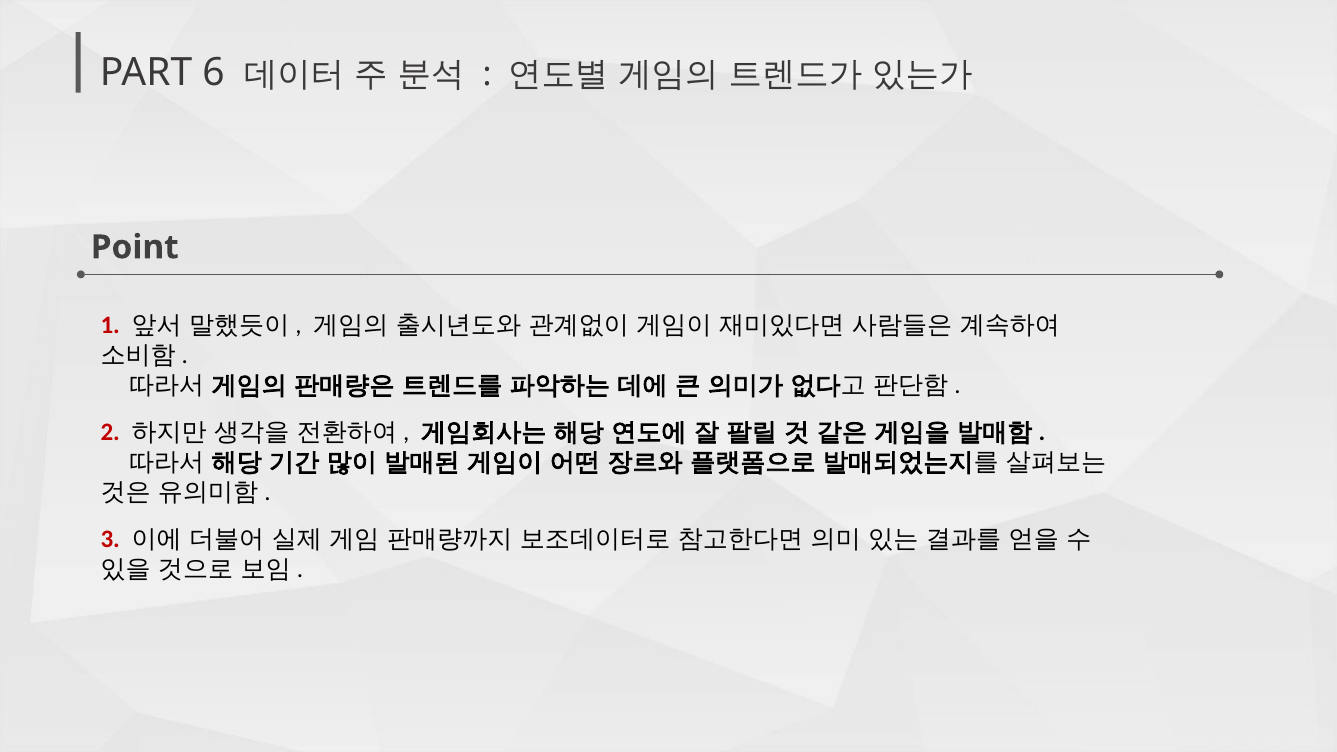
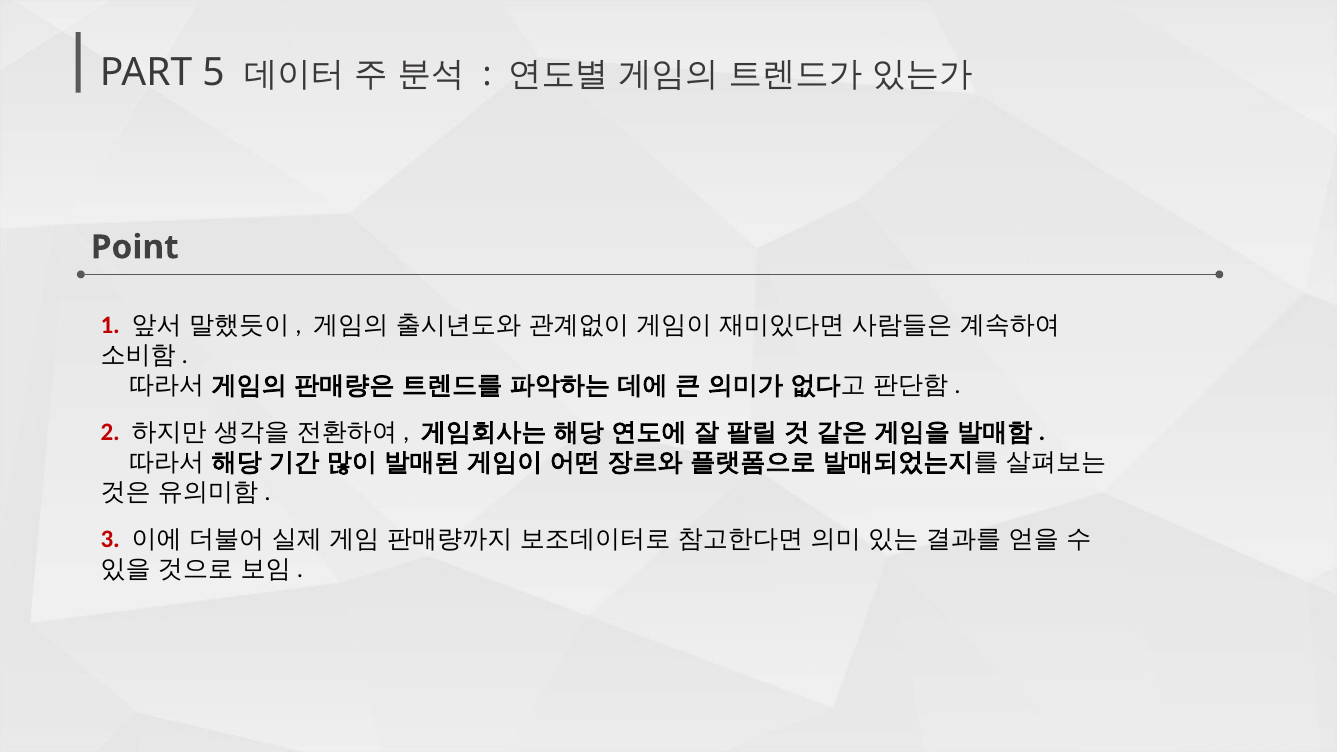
6: 6 -> 5
